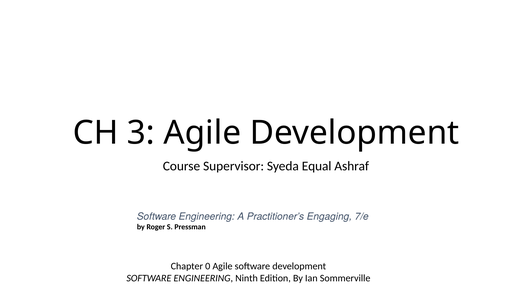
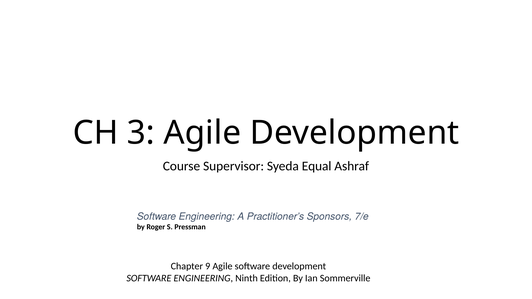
Engaging: Engaging -> Sponsors
0: 0 -> 9
